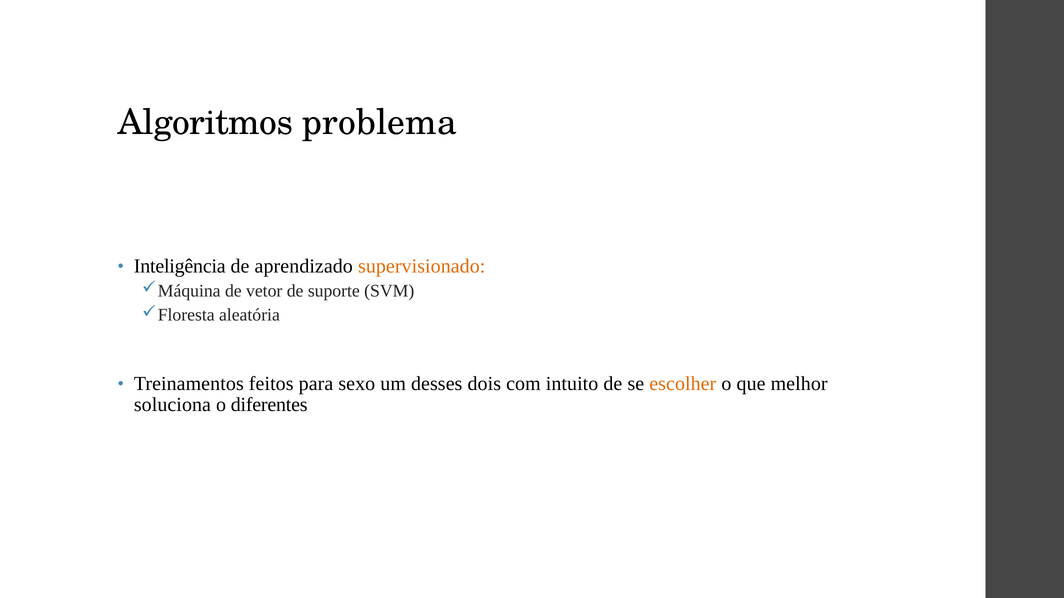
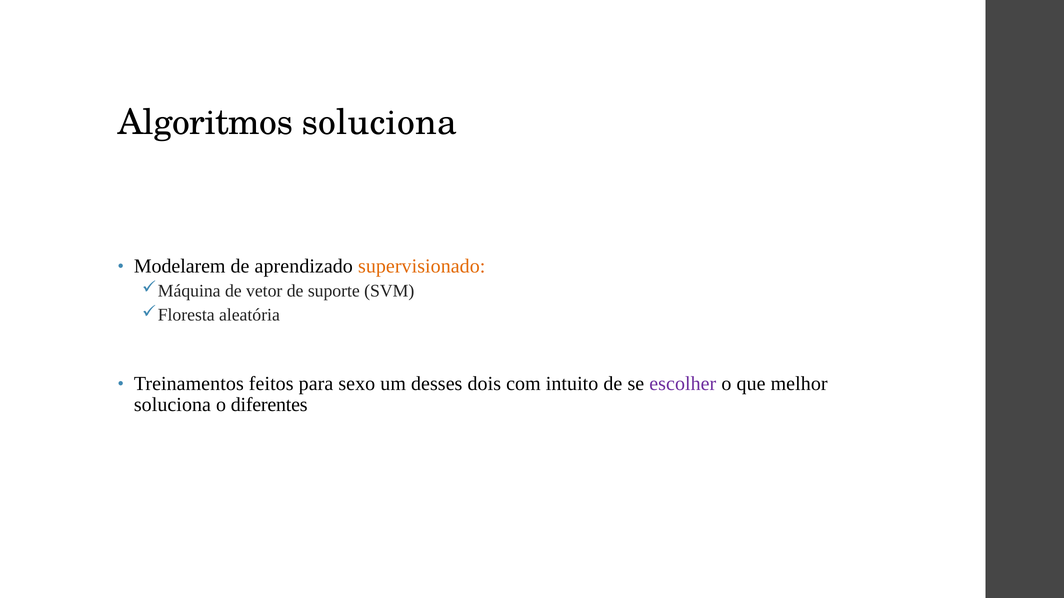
Algoritmos problema: problema -> soluciona
Inteligência: Inteligência -> Modelarem
escolher colour: orange -> purple
